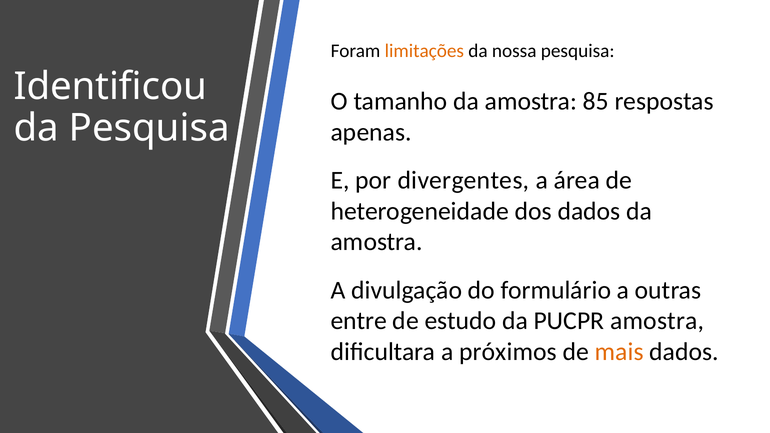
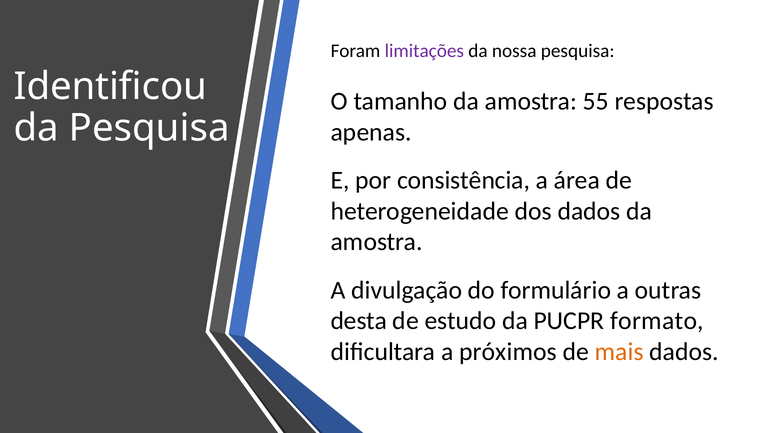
limitações colour: orange -> purple
85: 85 -> 55
divergentes: divergentes -> consistência
entre: entre -> desta
PUCPR amostra: amostra -> formato
